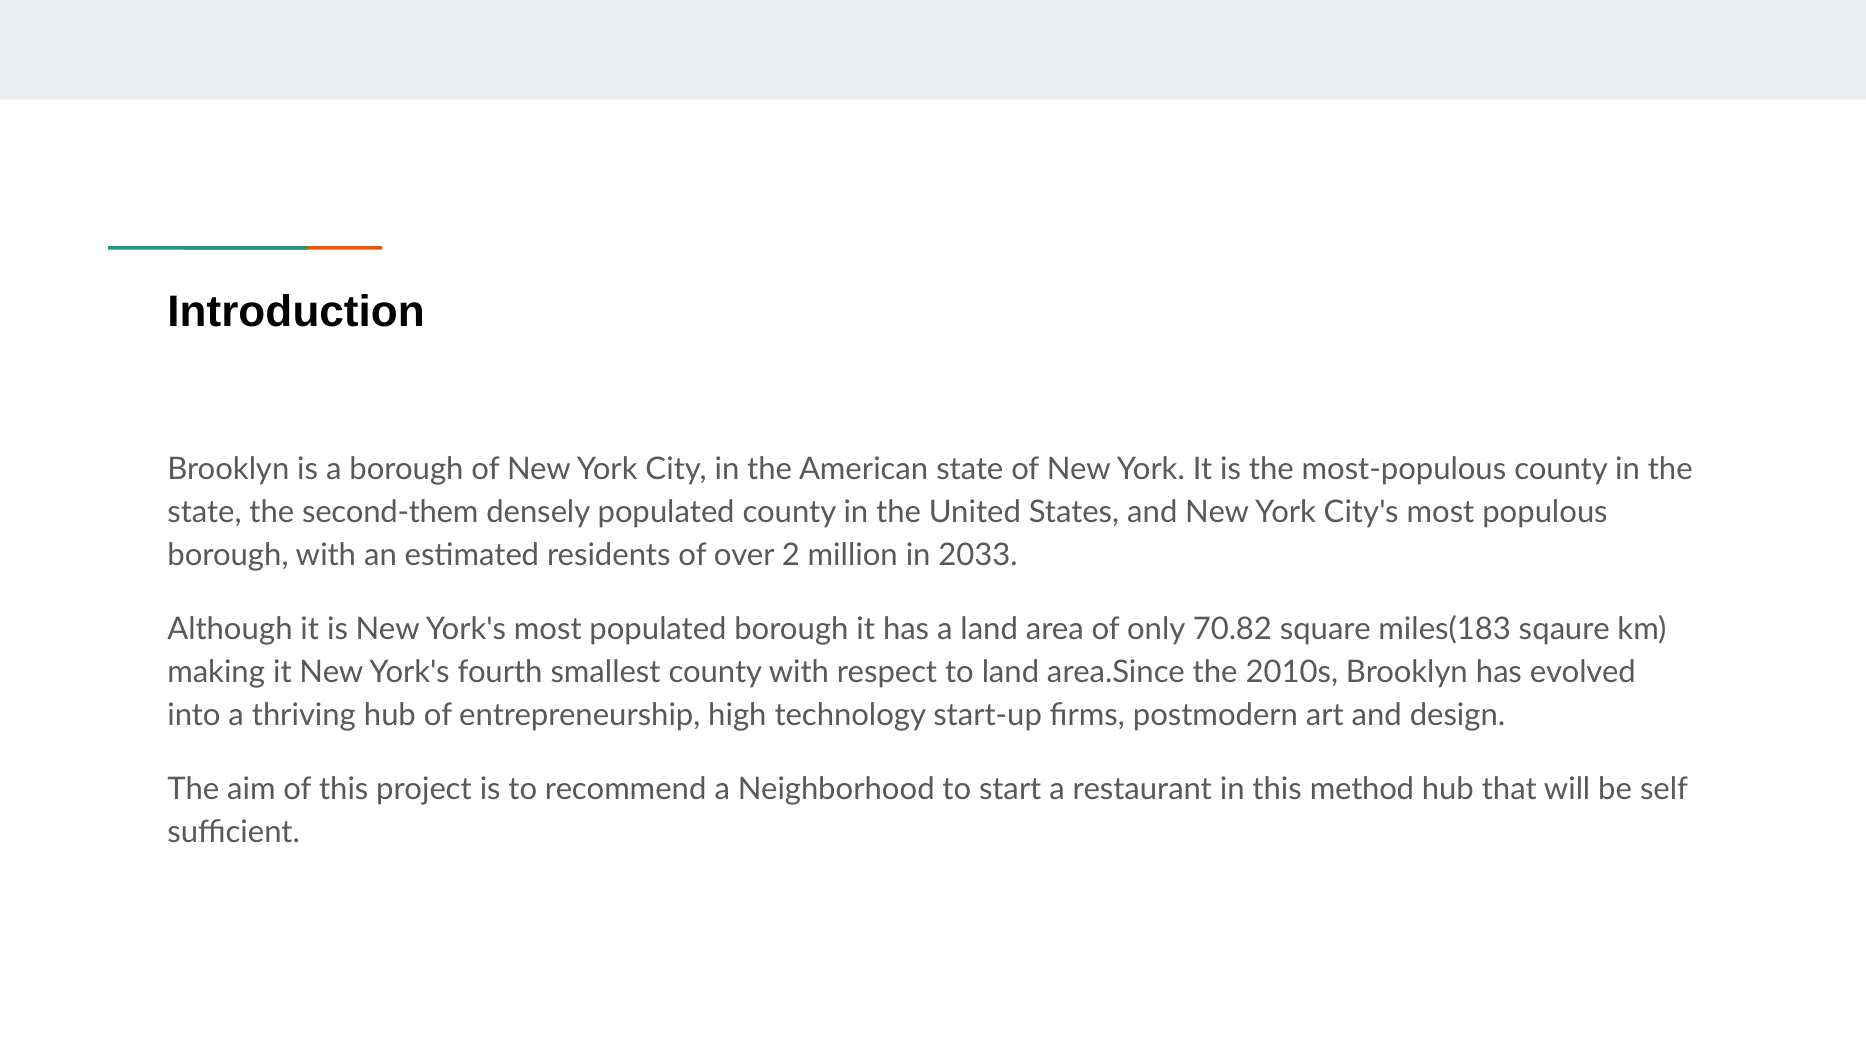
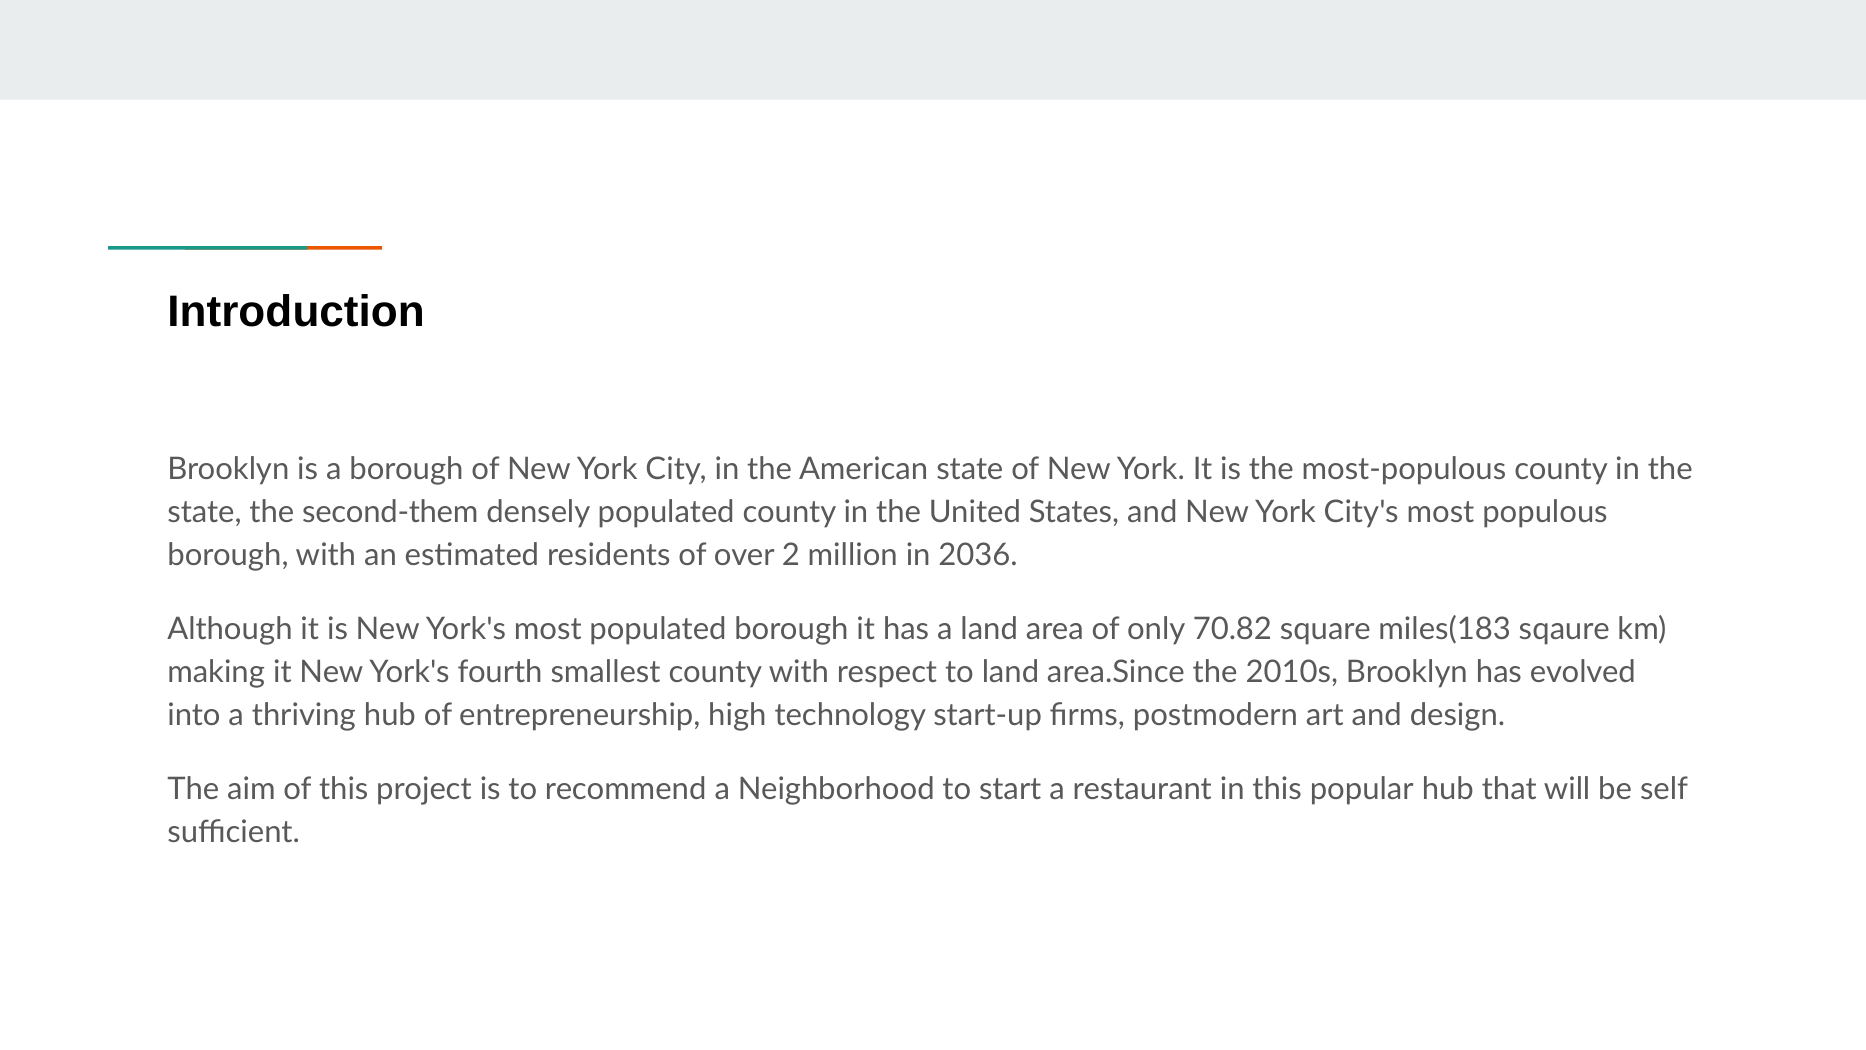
2033: 2033 -> 2036
method: method -> popular
